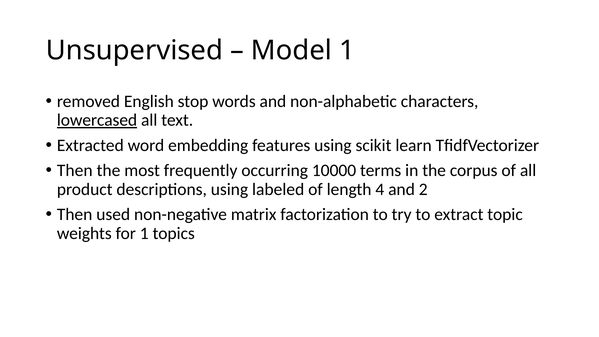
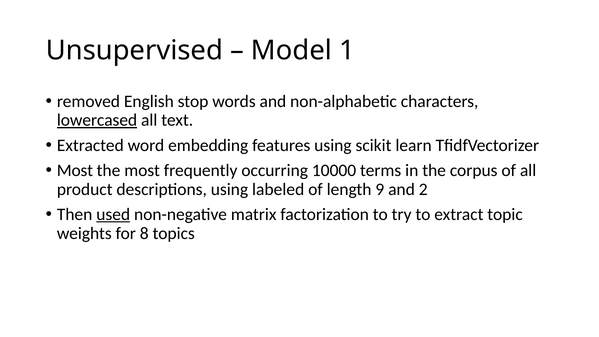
Then at (75, 170): Then -> Most
4: 4 -> 9
used underline: none -> present
for 1: 1 -> 8
